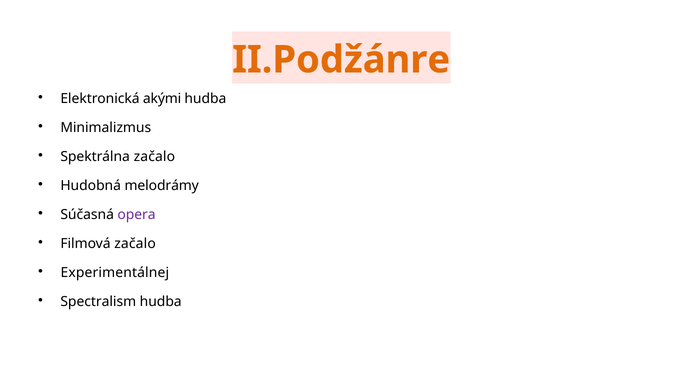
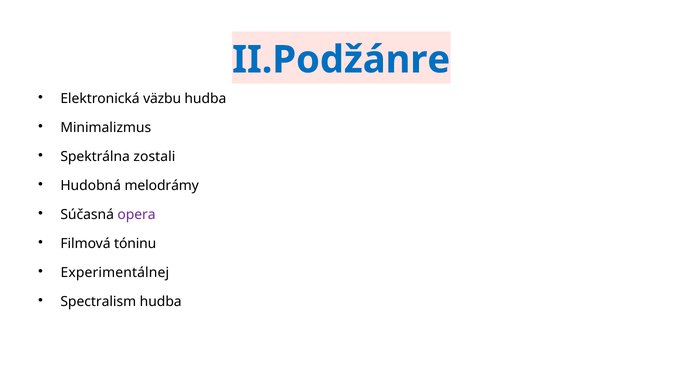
II.Podžánre colour: orange -> blue
akými: akými -> väzbu
Spektrálna začalo: začalo -> zostali
Filmová začalo: začalo -> tóninu
